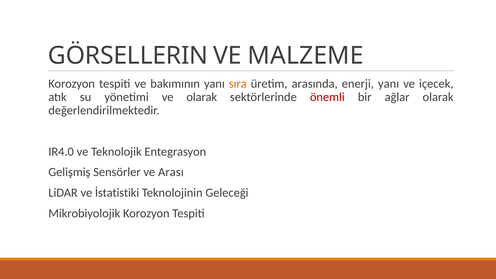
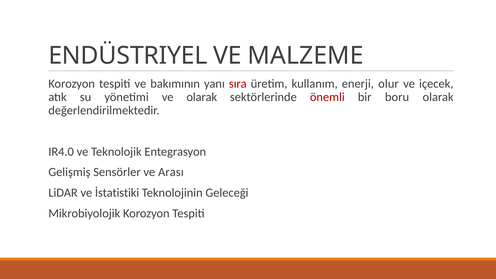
GÖRSELLERIN: GÖRSELLERIN -> ENDÜSTRIYEL
sıra colour: orange -> red
arasında: arasında -> kullanım
enerji yanı: yanı -> olur
ağlar: ağlar -> boru
